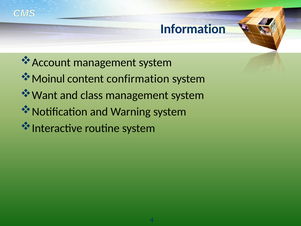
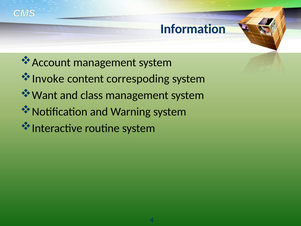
Moinul: Moinul -> Invoke
confirmation: confirmation -> correspoding
